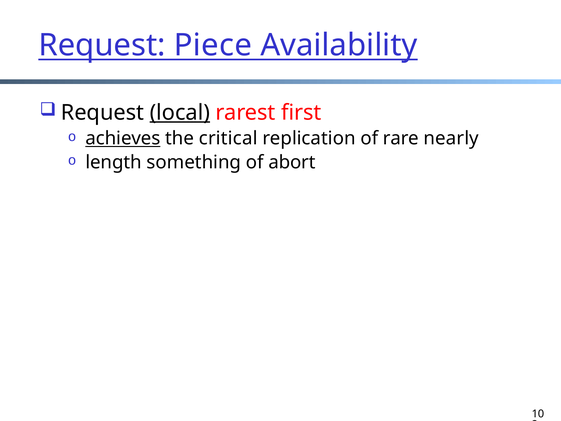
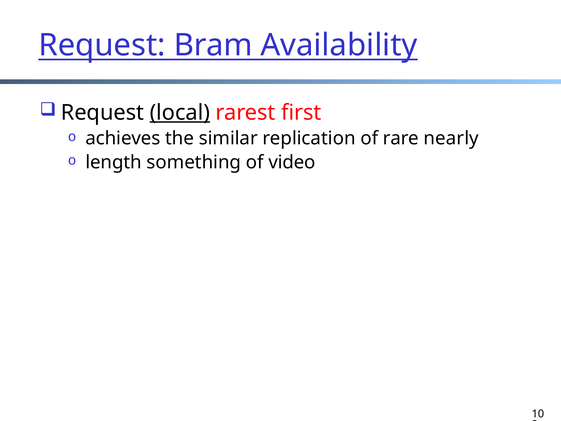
Piece: Piece -> Bram
achieves underline: present -> none
critical: critical -> similar
abort: abort -> video
